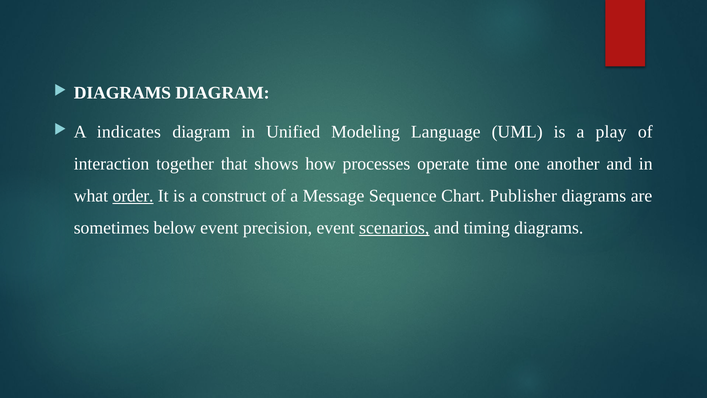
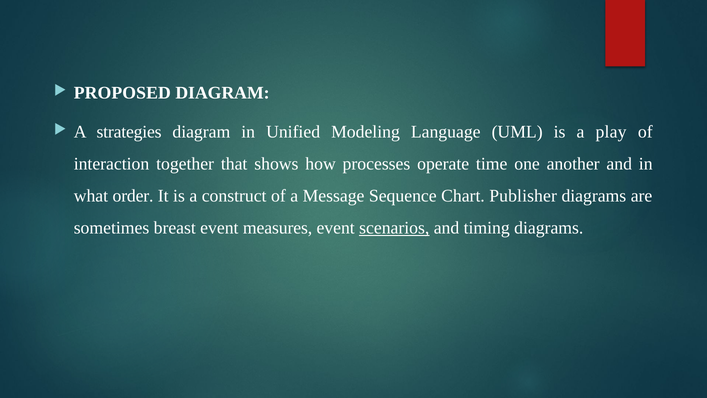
DIAGRAMS at (122, 93): DIAGRAMS -> PROPOSED
indicates: indicates -> strategies
order underline: present -> none
below: below -> breast
precision: precision -> measures
